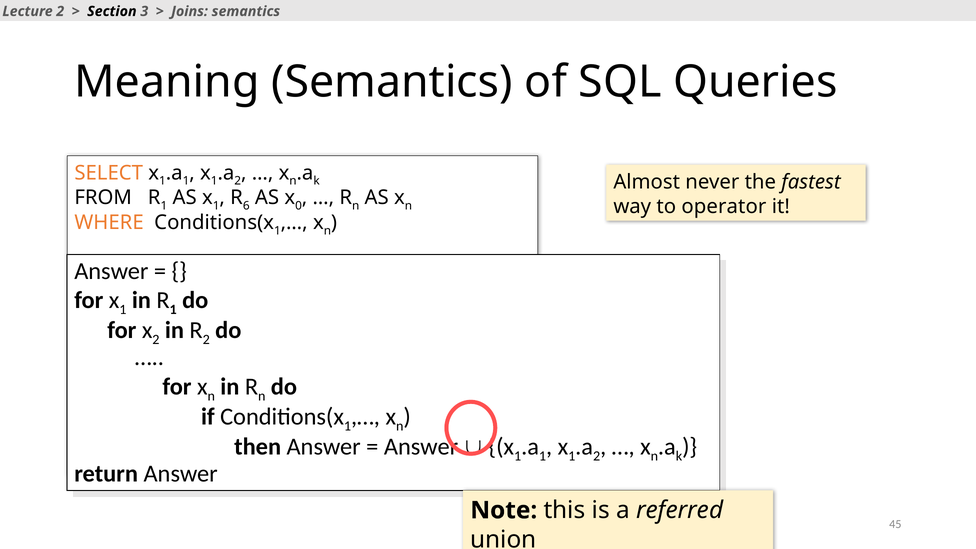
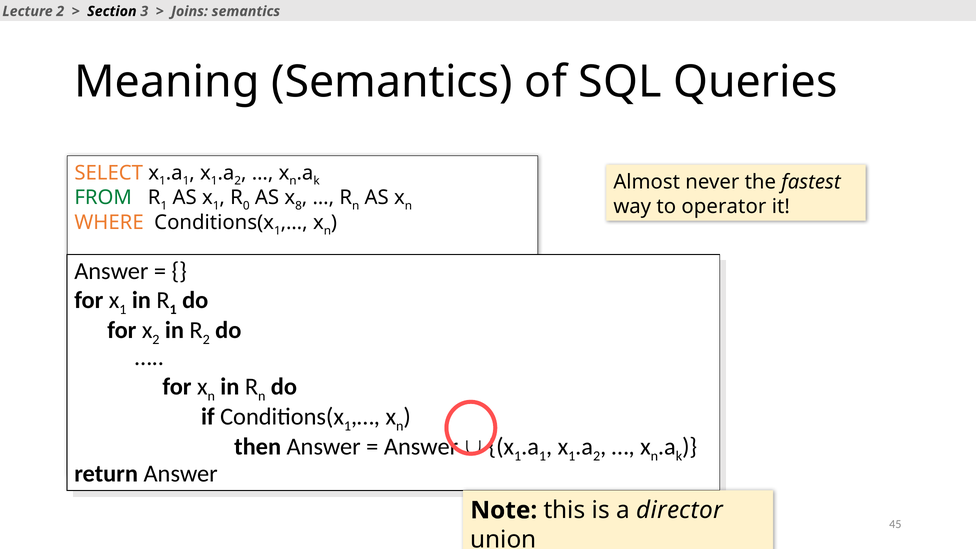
FROM colour: black -> green
6: 6 -> 0
0: 0 -> 8
referred: referred -> director
